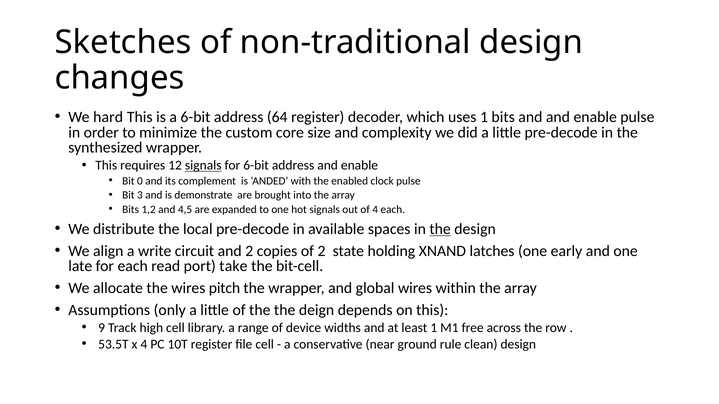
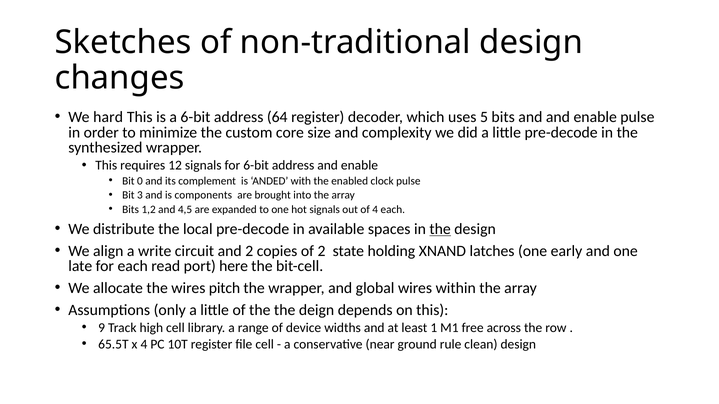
uses 1: 1 -> 5
signals at (203, 166) underline: present -> none
demonstrate: demonstrate -> components
take: take -> here
53.5T: 53.5T -> 65.5T
